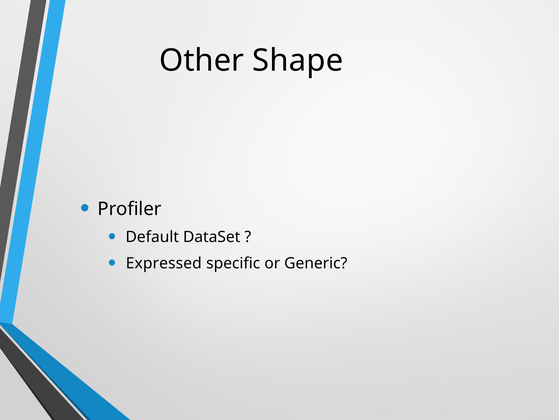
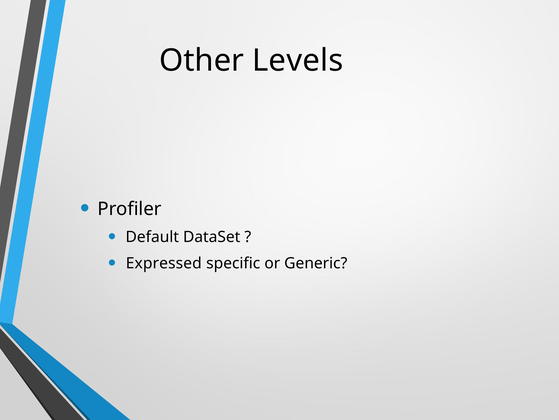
Shape: Shape -> Levels
